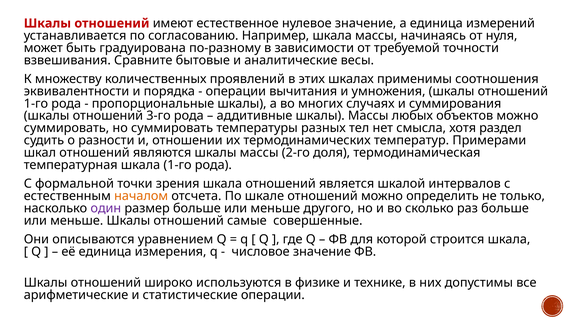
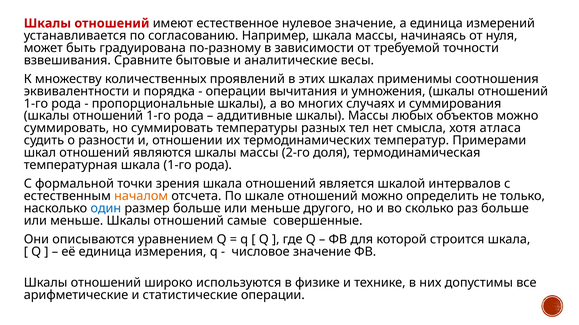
3-го at (158, 116): 3-го -> 1-го
раздел: раздел -> атласа
один colour: purple -> blue
